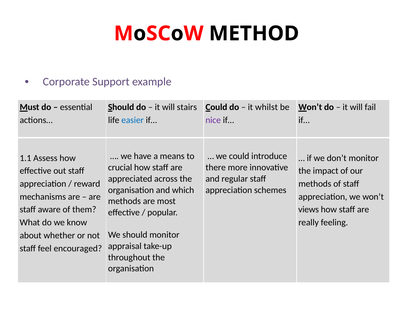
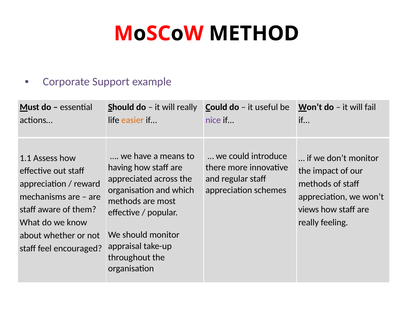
will stairs: stairs -> really
whilst: whilst -> useful
easier colour: blue -> orange
crucial: crucial -> having
